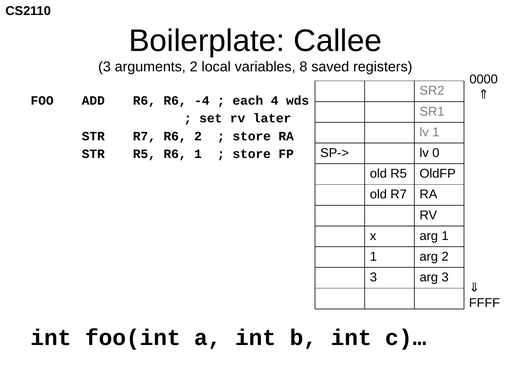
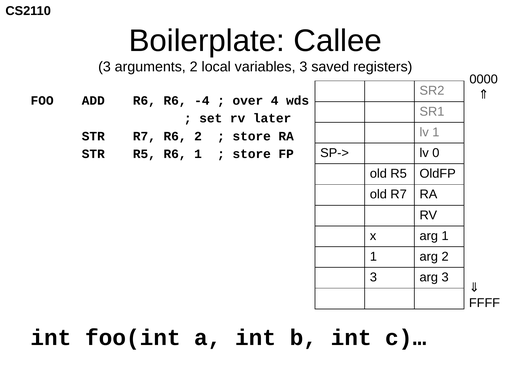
variables 8: 8 -> 3
each: each -> over
